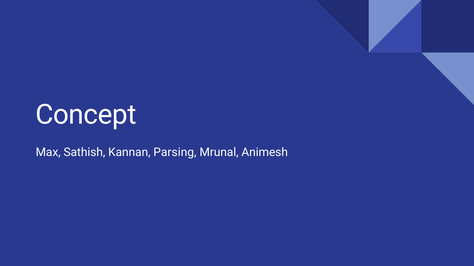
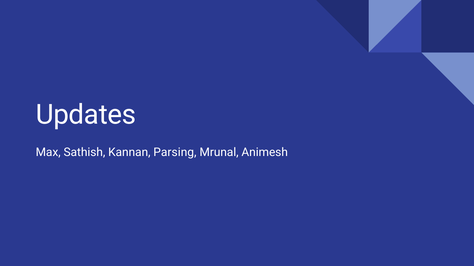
Concept: Concept -> Updates
